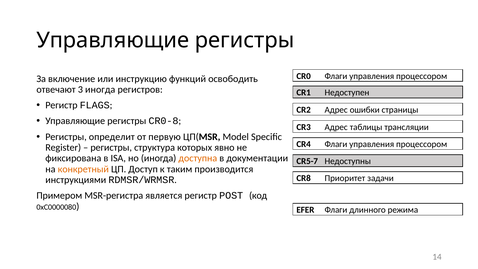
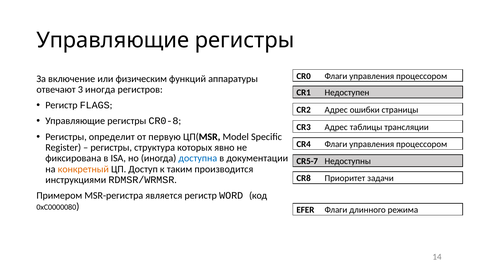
инструкцию: инструкцию -> физическим
освободить: освободить -> аппаратуры
доступна colour: orange -> blue
POST: POST -> WORD
